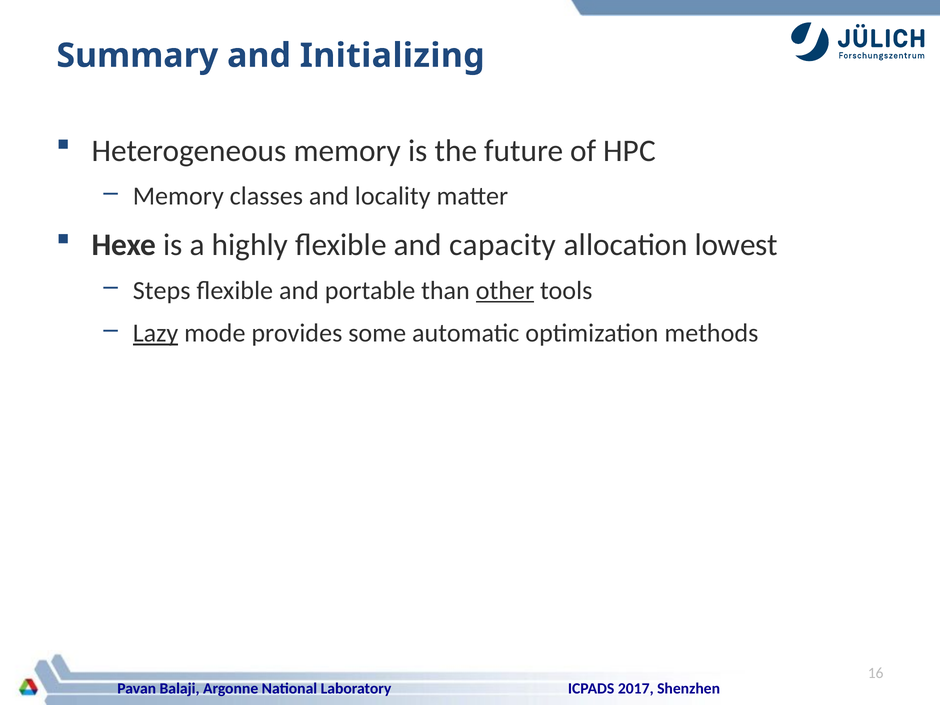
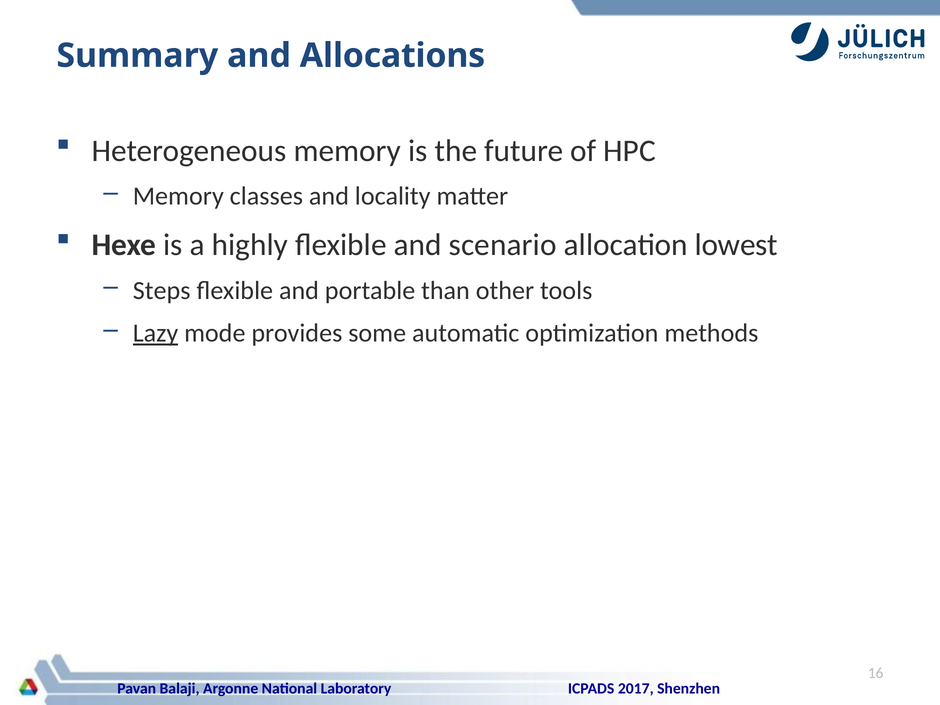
Initializing: Initializing -> Allocations
capacity: capacity -> scenario
other underline: present -> none
